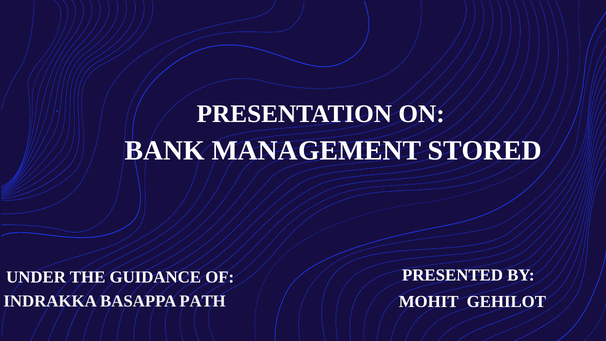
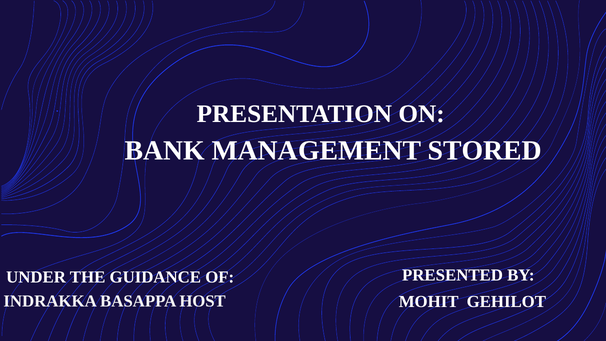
PATH: PATH -> HOST
